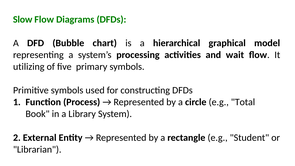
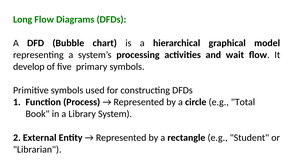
Slow: Slow -> Long
utilizing: utilizing -> develop
